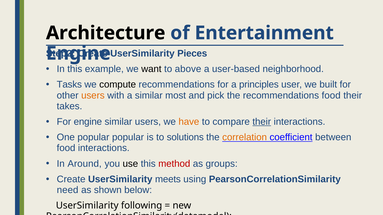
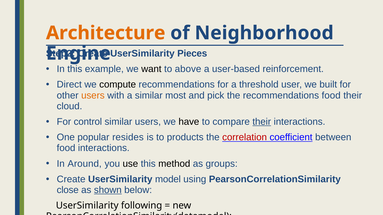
Architecture colour: black -> orange
Entertainment: Entertainment -> Neighborhood
neighborhood: neighborhood -> reinforcement
Tasks: Tasks -> Direct
principles: principles -> threshold
takes: takes -> cloud
For engine: engine -> control
have colour: orange -> black
popular popular: popular -> resides
solutions: solutions -> products
correlation colour: orange -> red
method colour: red -> black
meets: meets -> model
need: need -> close
shown underline: none -> present
